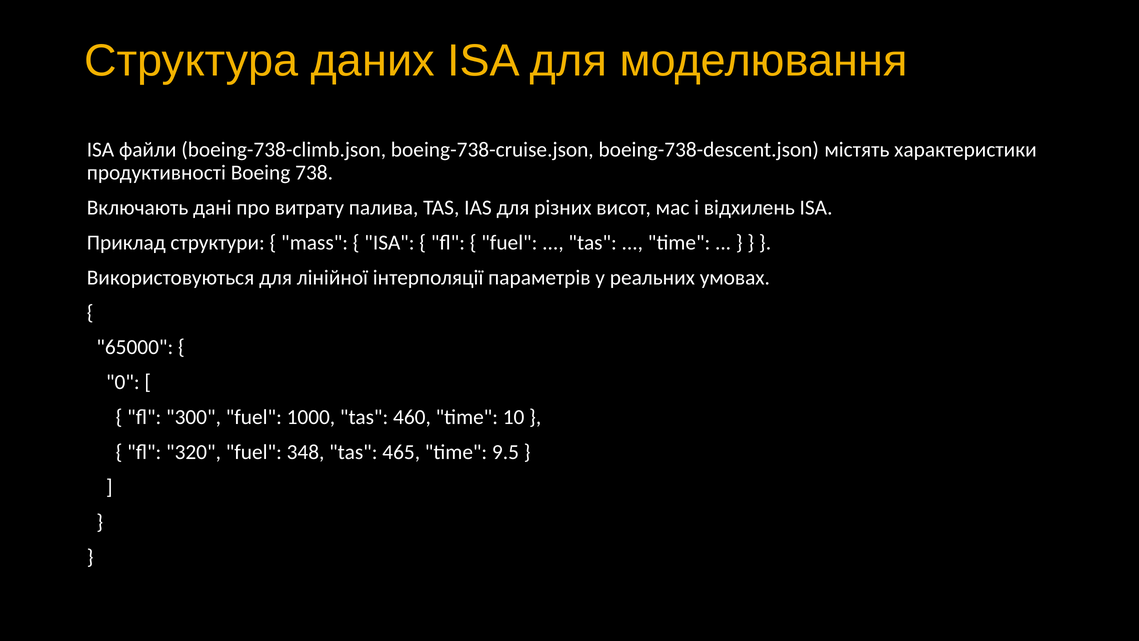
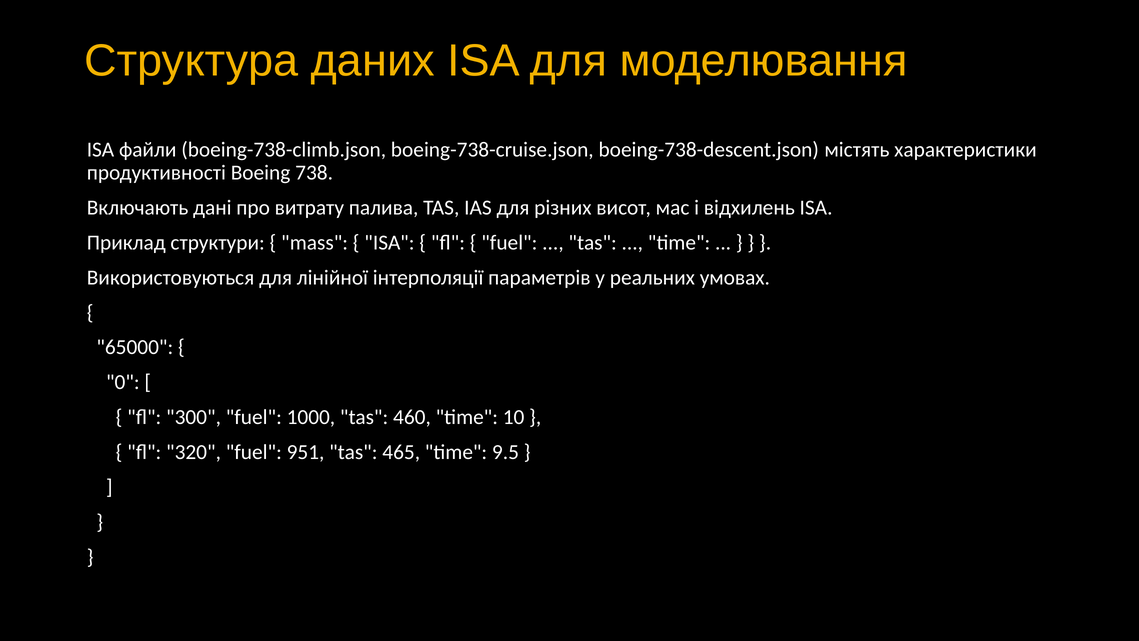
348: 348 -> 951
